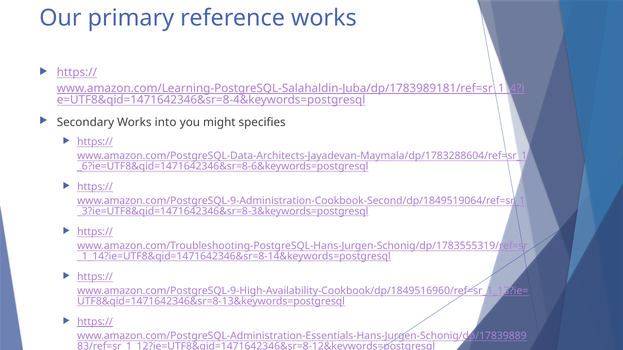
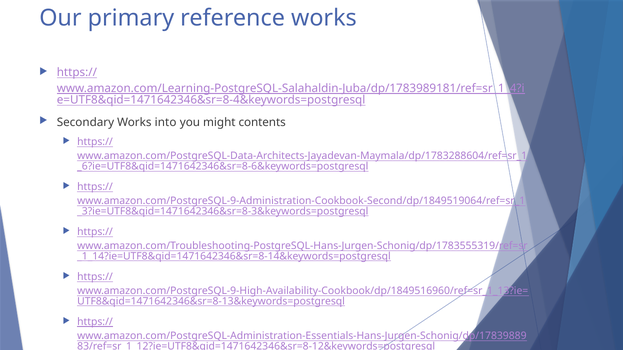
specifies: specifies -> contents
